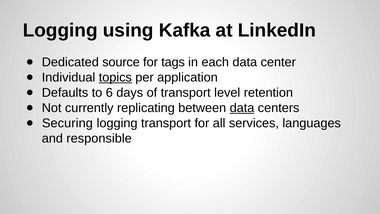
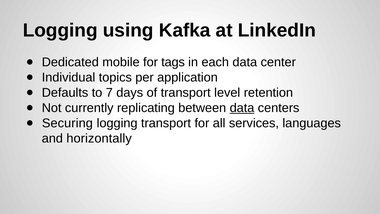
source: source -> mobile
topics underline: present -> none
6: 6 -> 7
responsible: responsible -> horizontally
